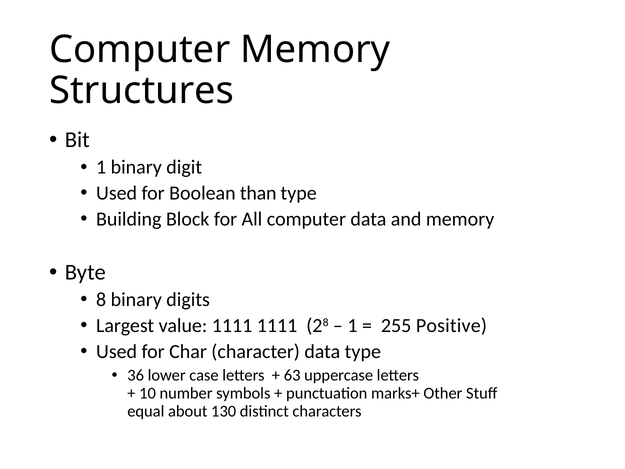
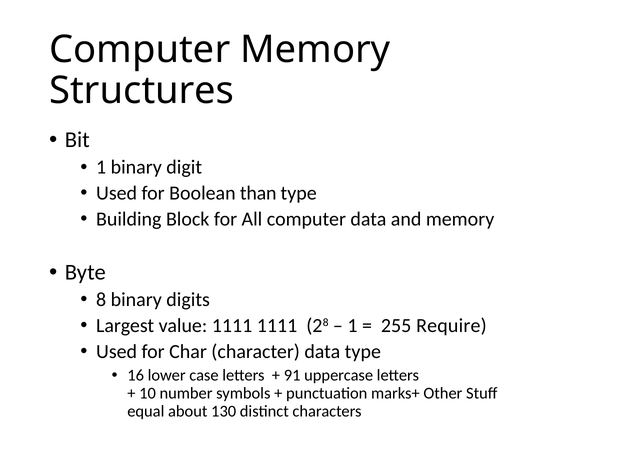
Positive: Positive -> Require
36: 36 -> 16
63: 63 -> 91
